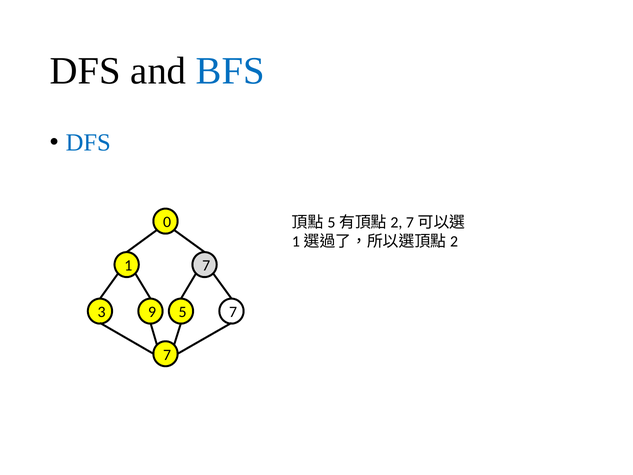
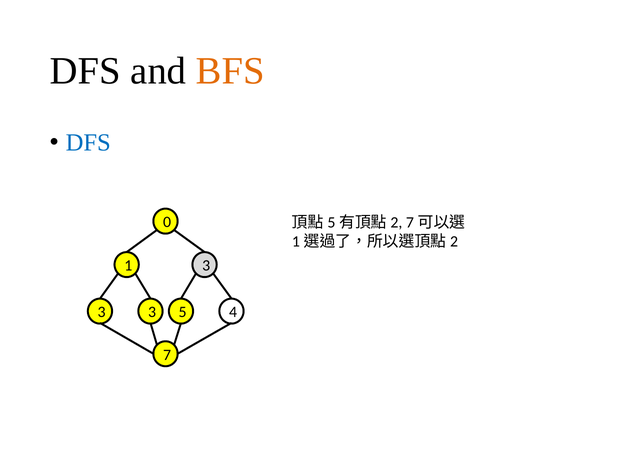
BFS colour: blue -> orange
1 7: 7 -> 3
9 at (152, 312): 9 -> 3
5 7: 7 -> 4
